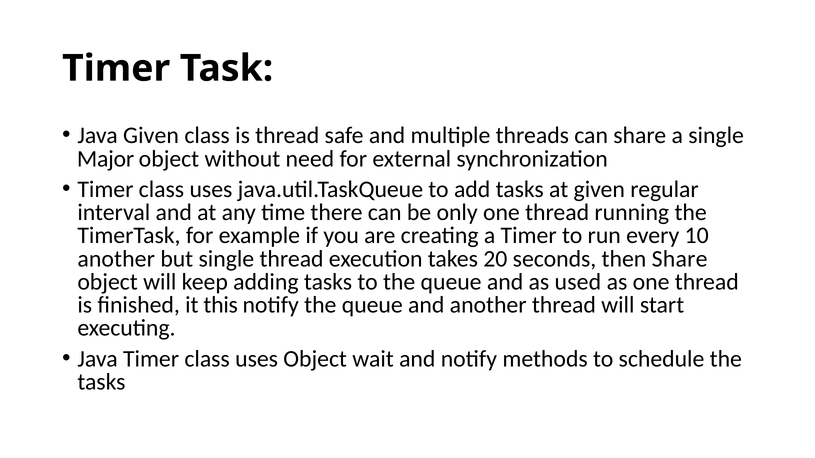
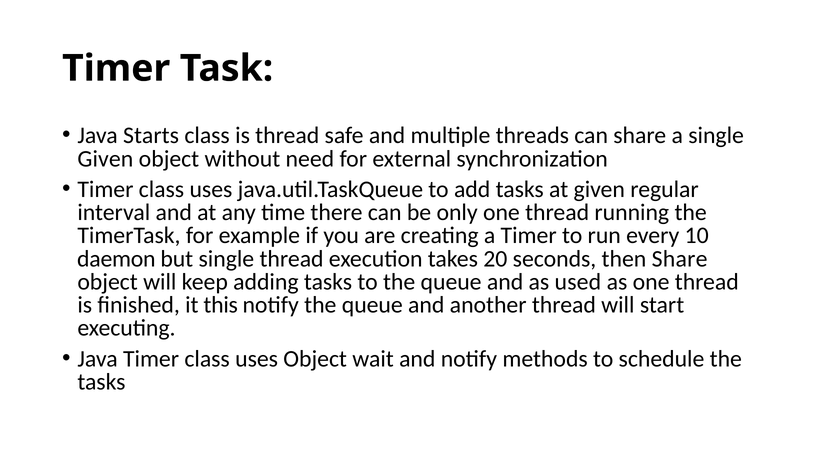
Java Given: Given -> Starts
Major at (106, 159): Major -> Given
another at (116, 259): another -> daemon
